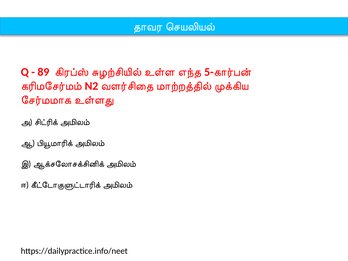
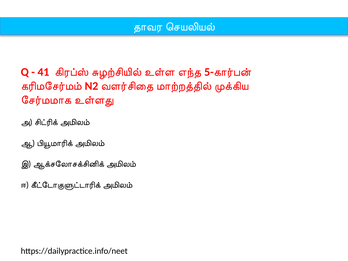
89: 89 -> 41
